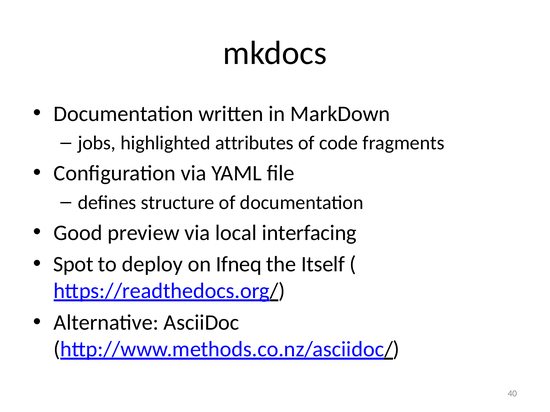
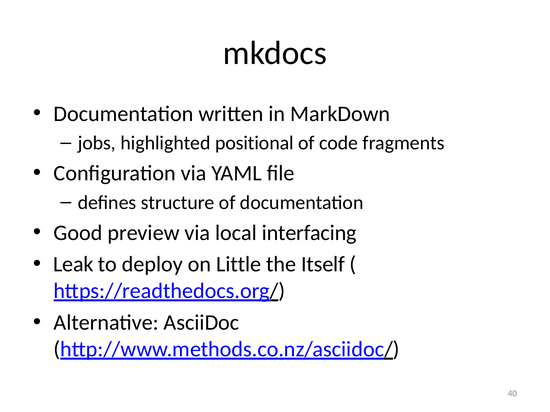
attributes: attributes -> positional
Spot: Spot -> Leak
Ifneq: Ifneq -> Little
